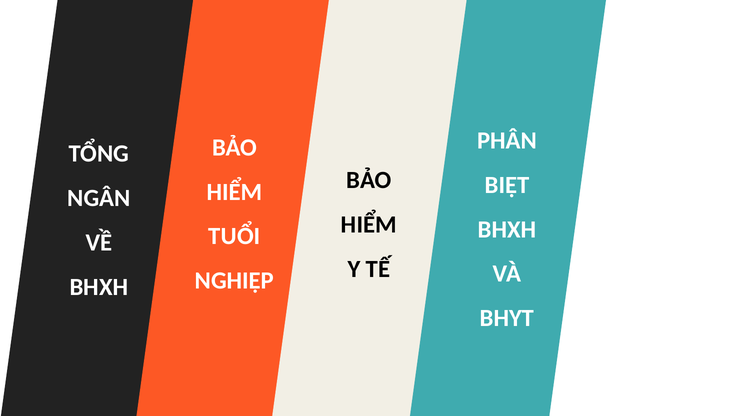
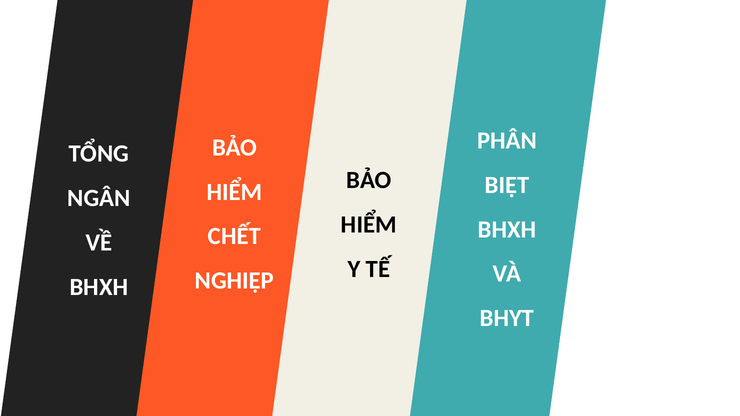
TUỔI: TUỔI -> CHẾT
